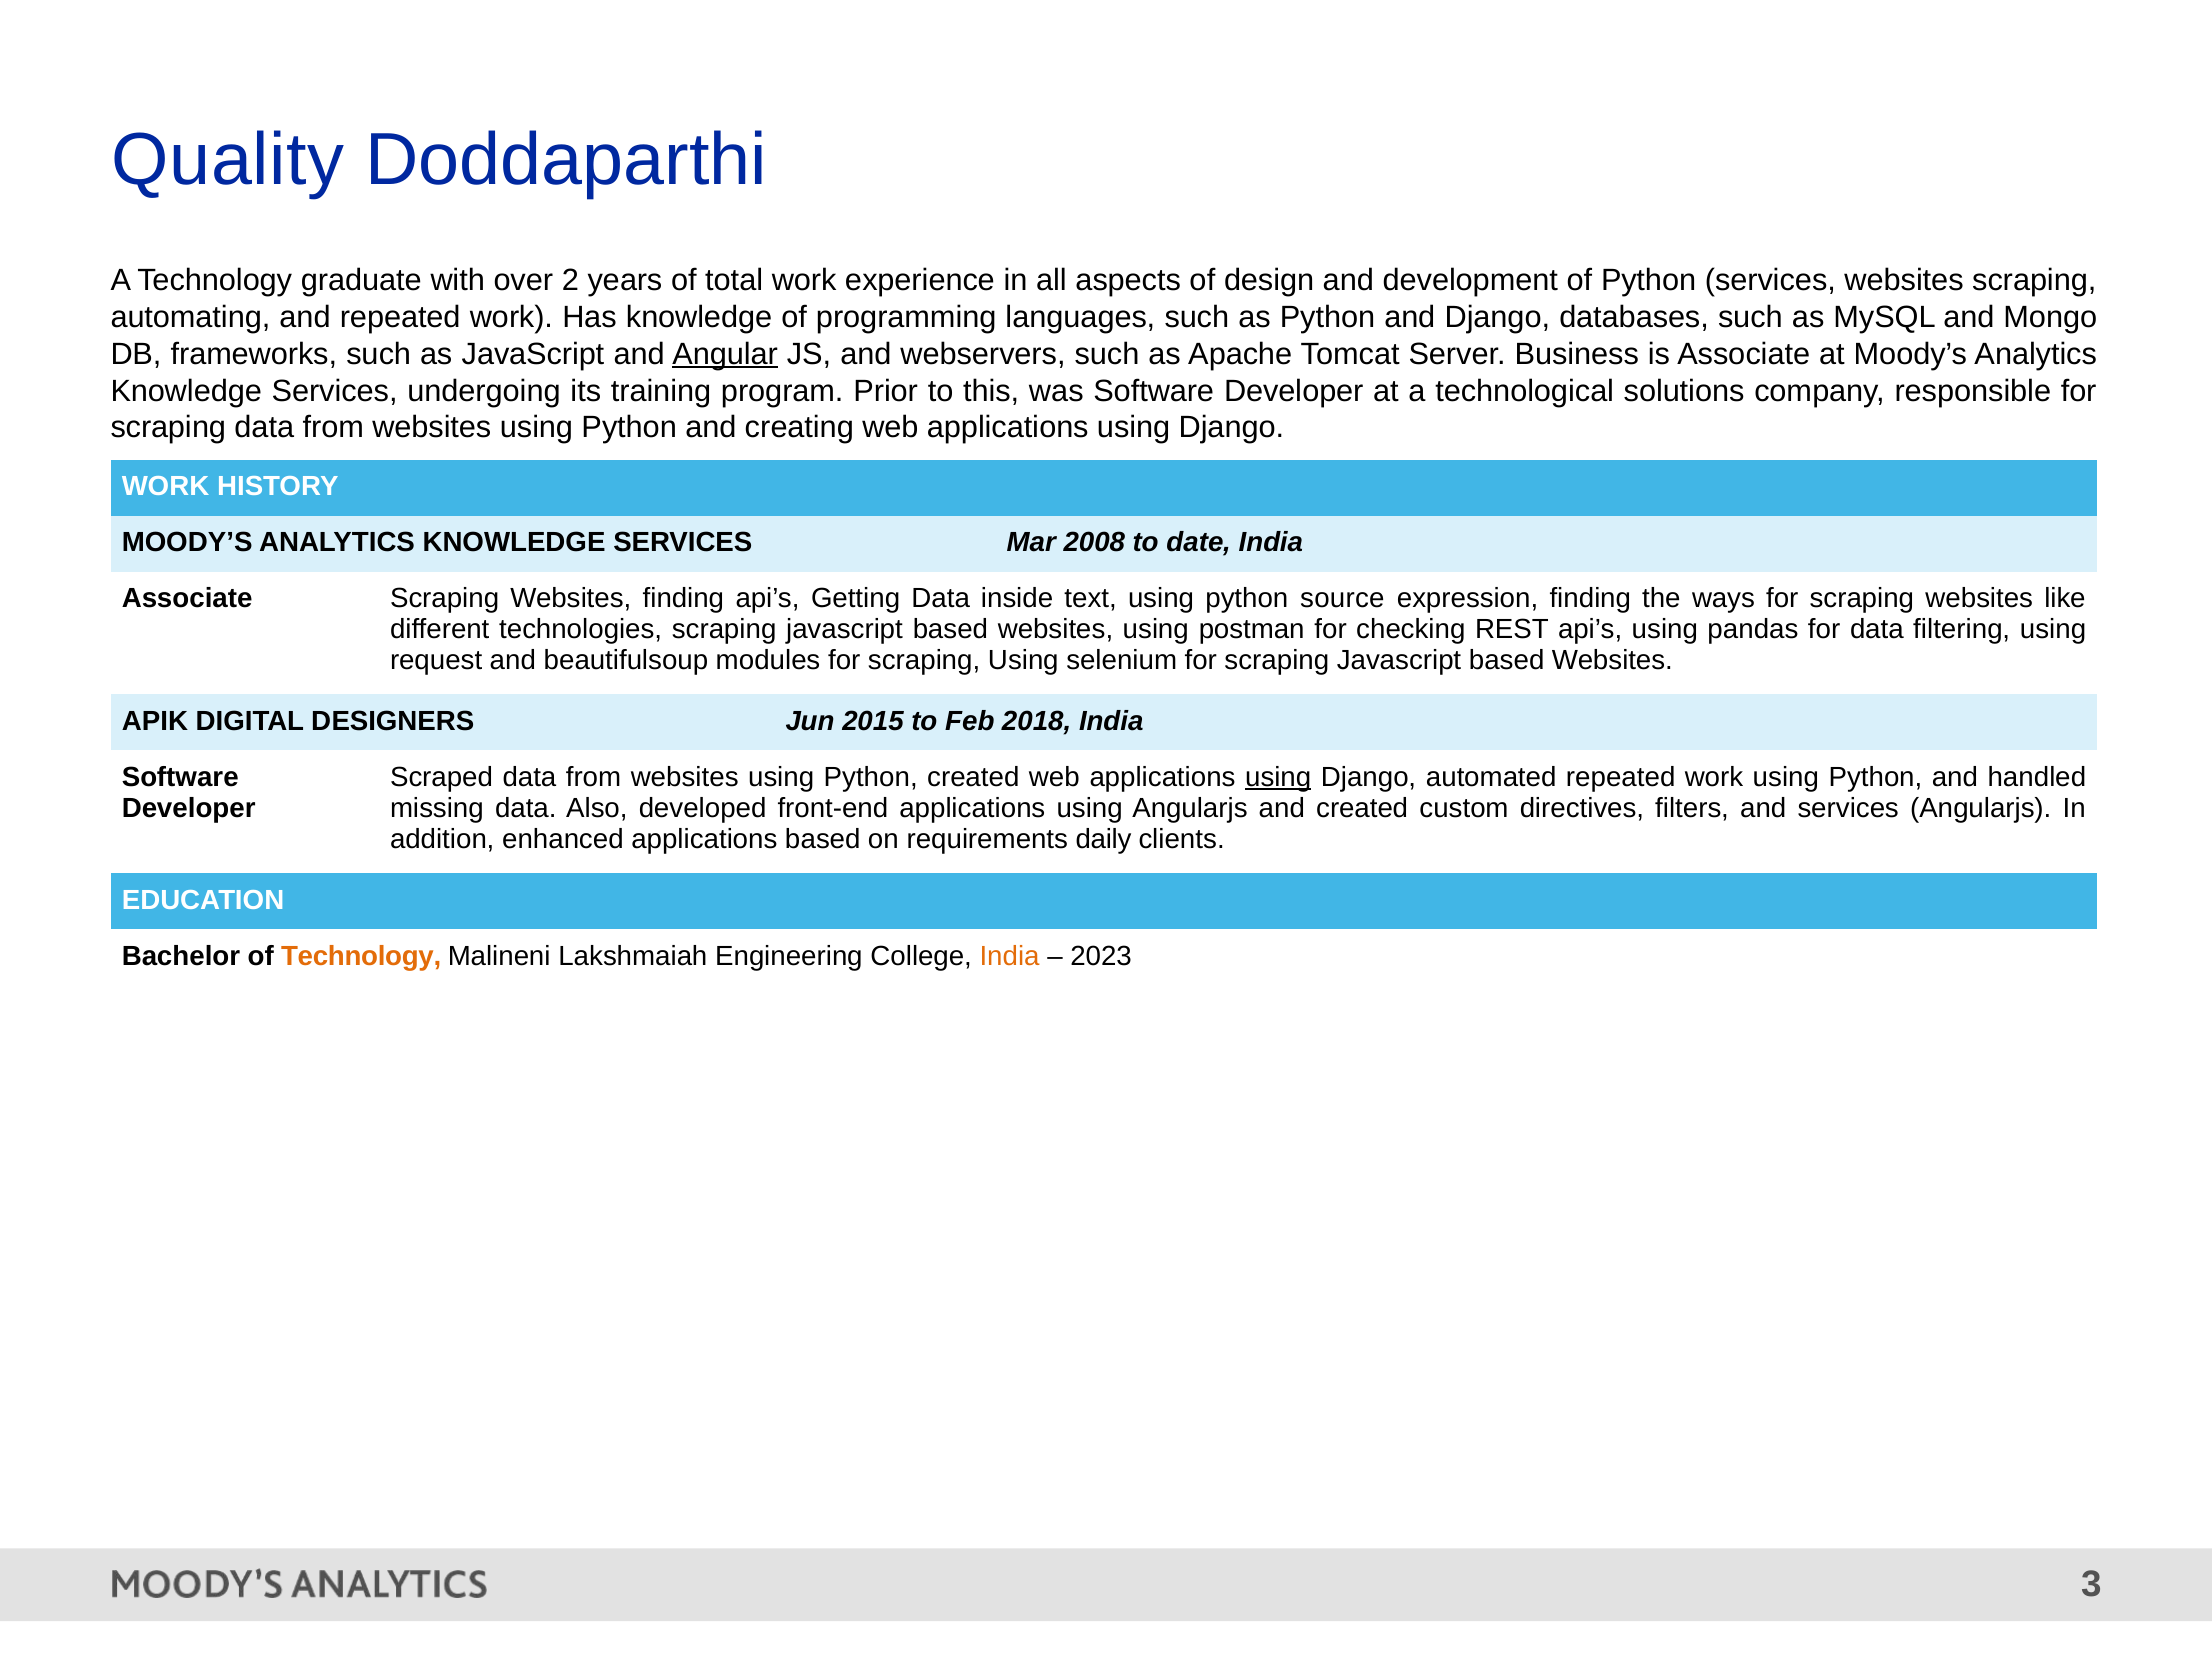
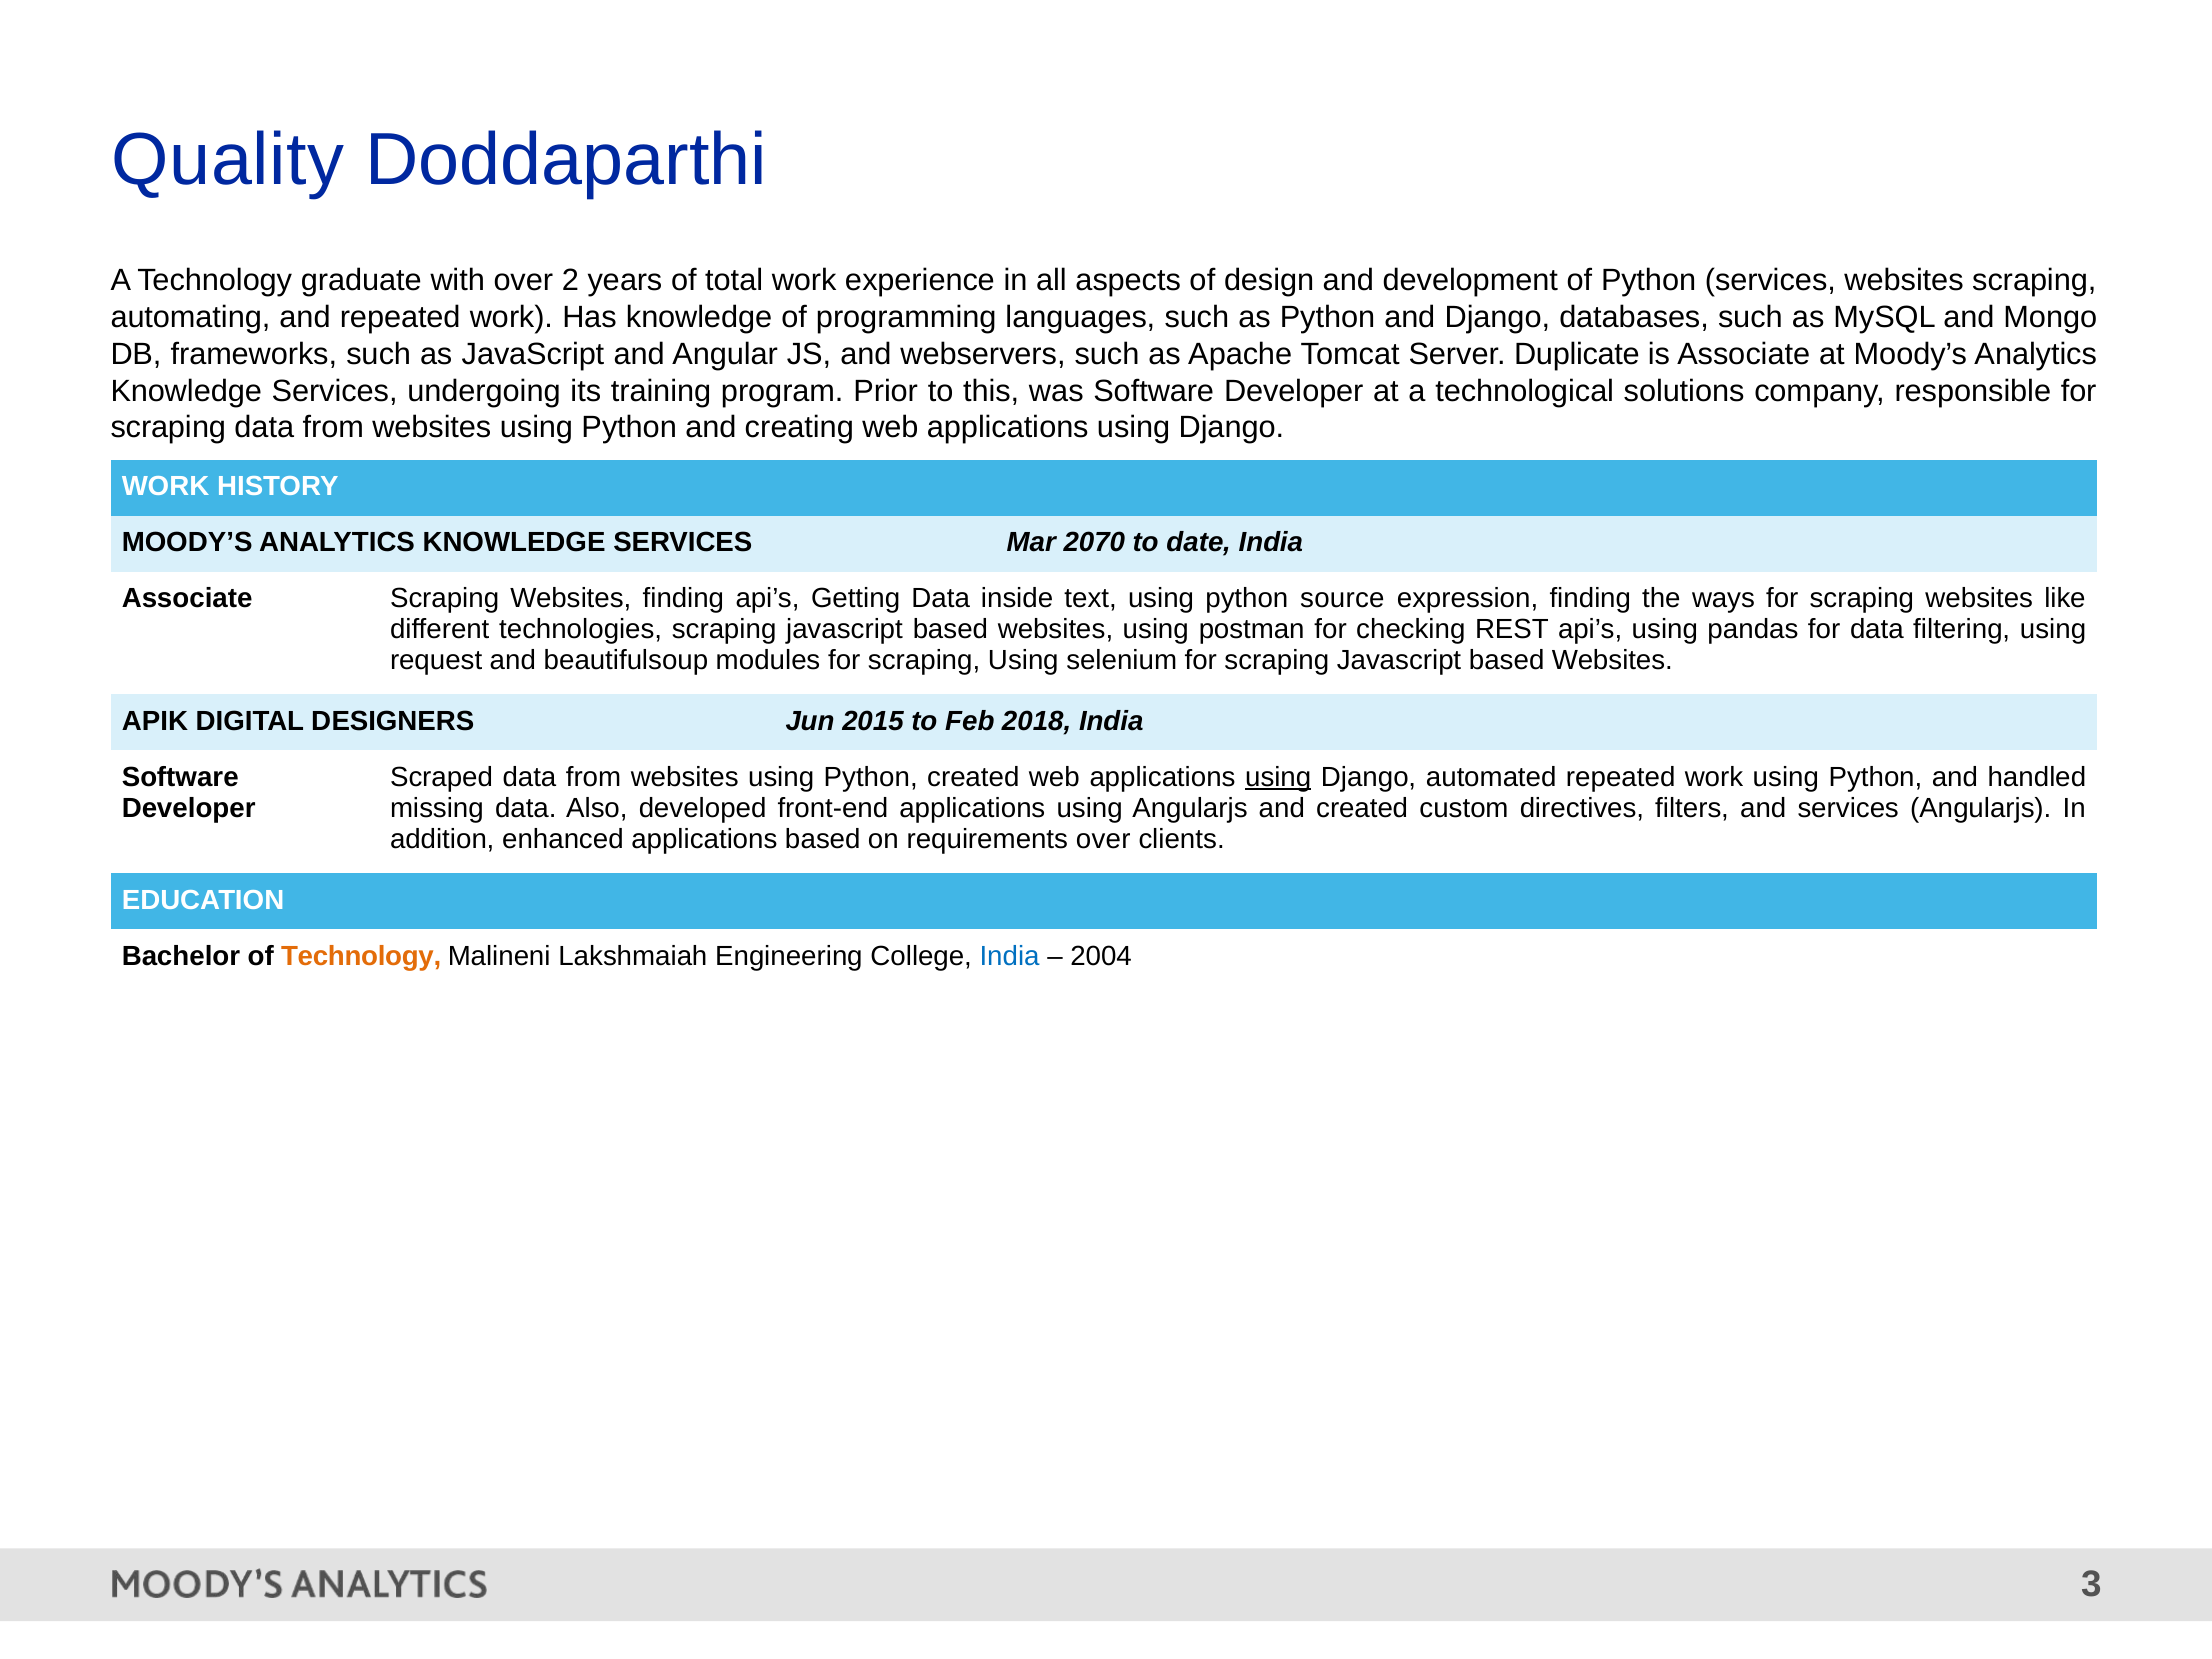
Angular underline: present -> none
Business: Business -> Duplicate
2008: 2008 -> 2070
requirements daily: daily -> over
India at (1010, 956) colour: orange -> blue
2023: 2023 -> 2004
